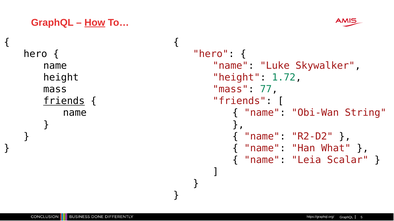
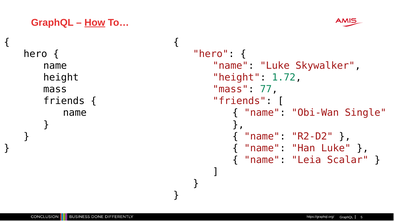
friends at (64, 101) underline: present -> none
String: String -> Single
Han What: What -> Luke
